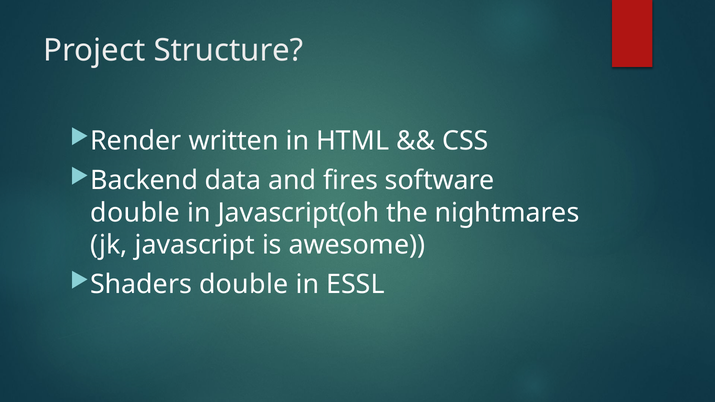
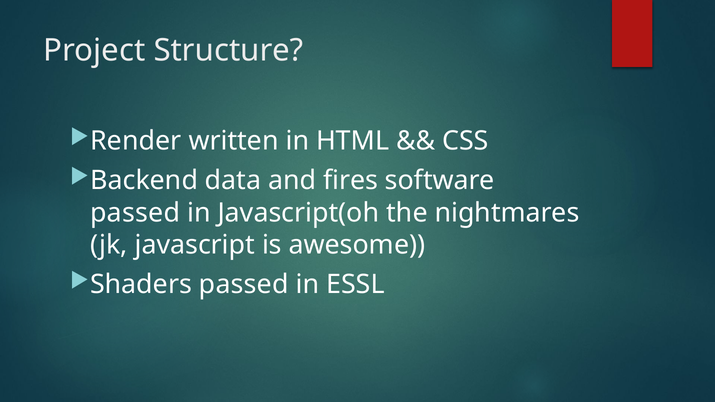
double at (135, 213): double -> passed
Shaders double: double -> passed
